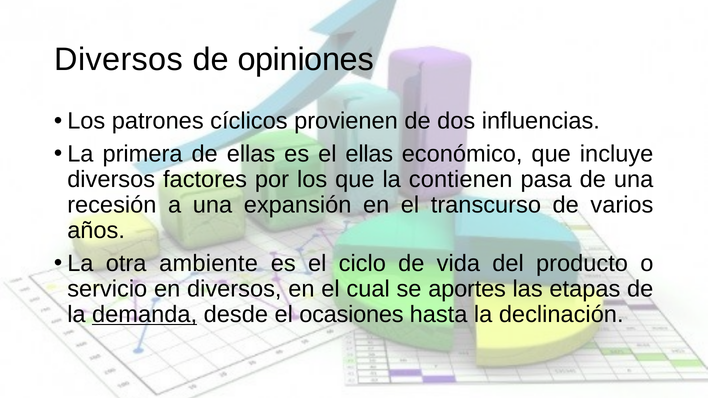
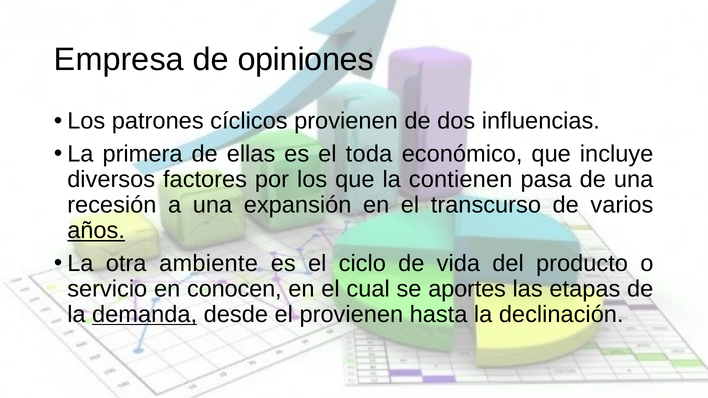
Diversos at (119, 59): Diversos -> Empresa
el ellas: ellas -> toda
años underline: none -> present
en diversos: diversos -> conocen
el ocasiones: ocasiones -> provienen
